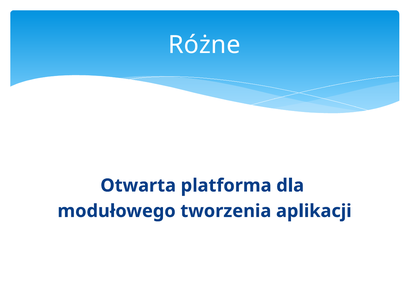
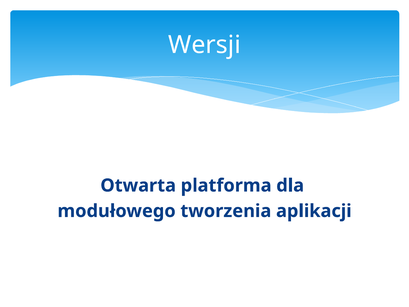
Różne: Różne -> Wersji
